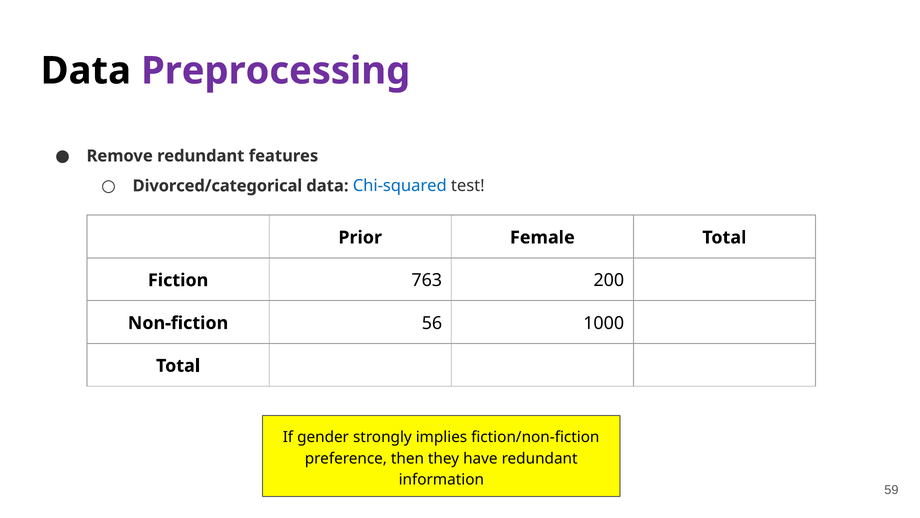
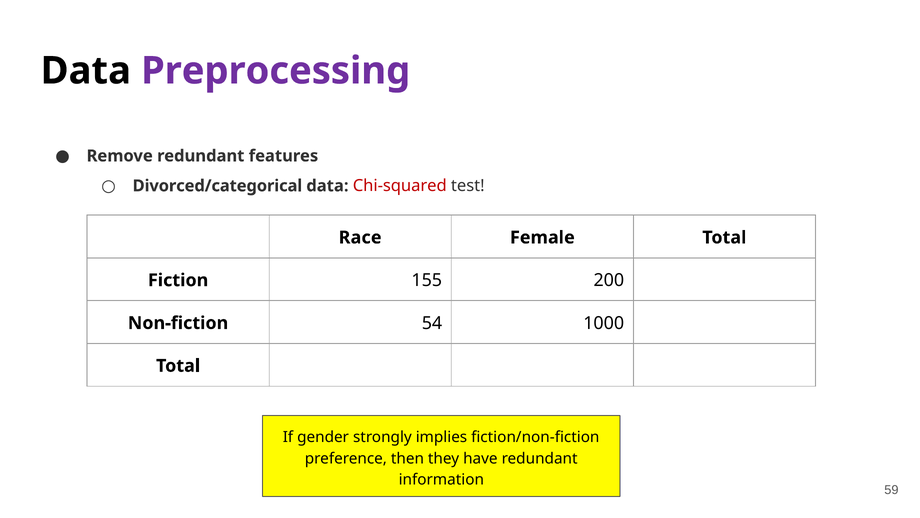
Chi-squared colour: blue -> red
Prior: Prior -> Race
763: 763 -> 155
56: 56 -> 54
